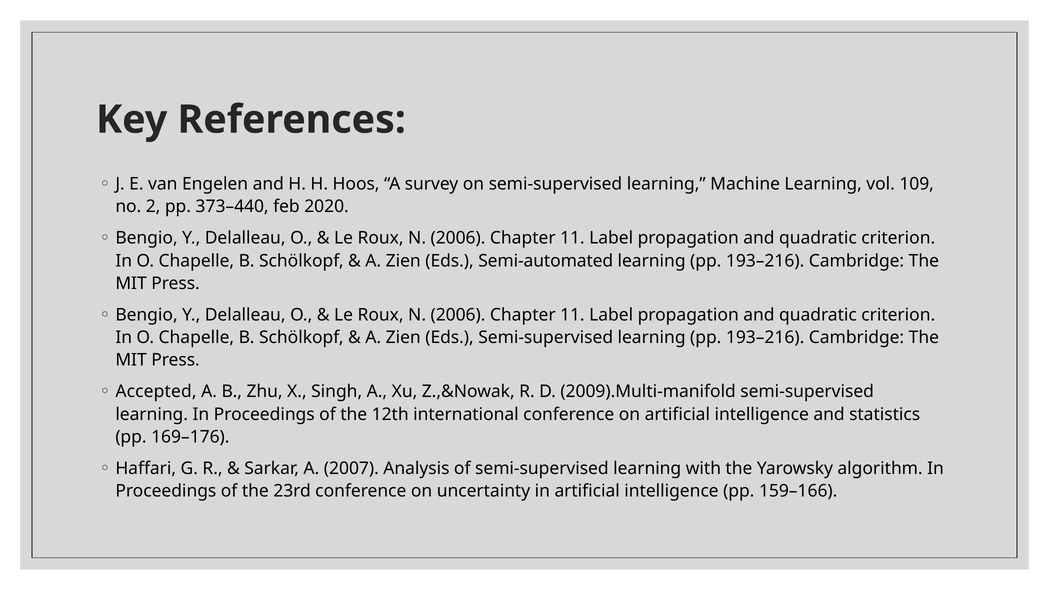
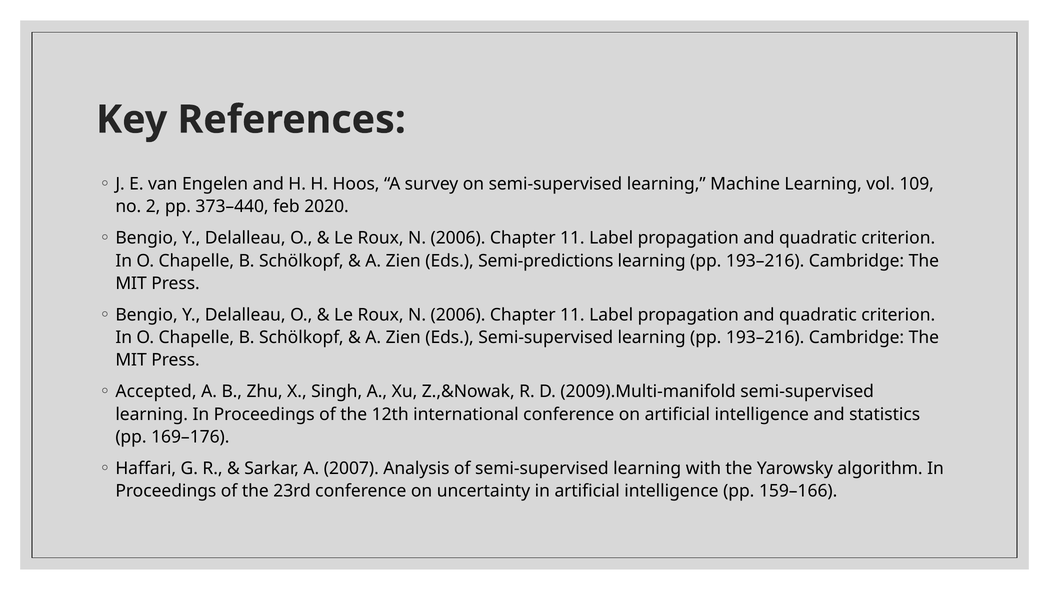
Semi-automated: Semi-automated -> Semi-predictions
